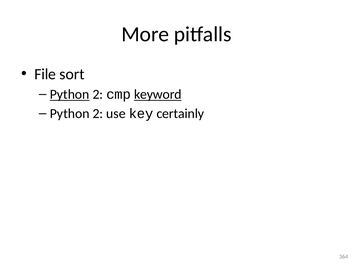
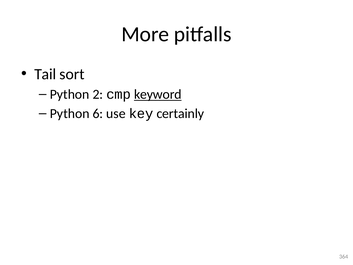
File: File -> Tail
Python at (70, 94) underline: present -> none
2 at (98, 114): 2 -> 6
